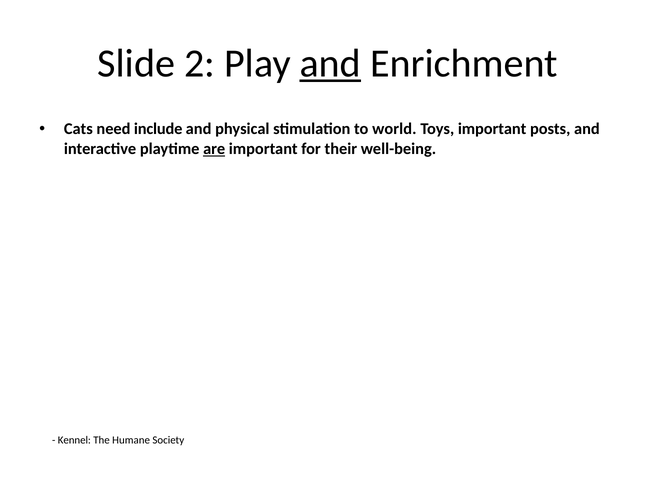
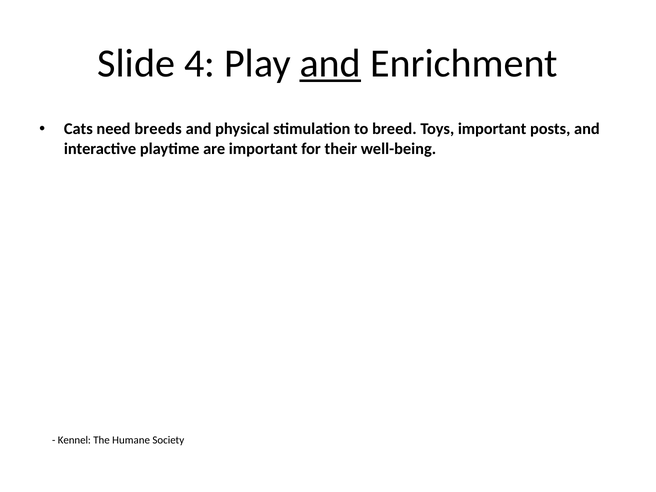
2: 2 -> 4
include: include -> breeds
world: world -> breed
are underline: present -> none
